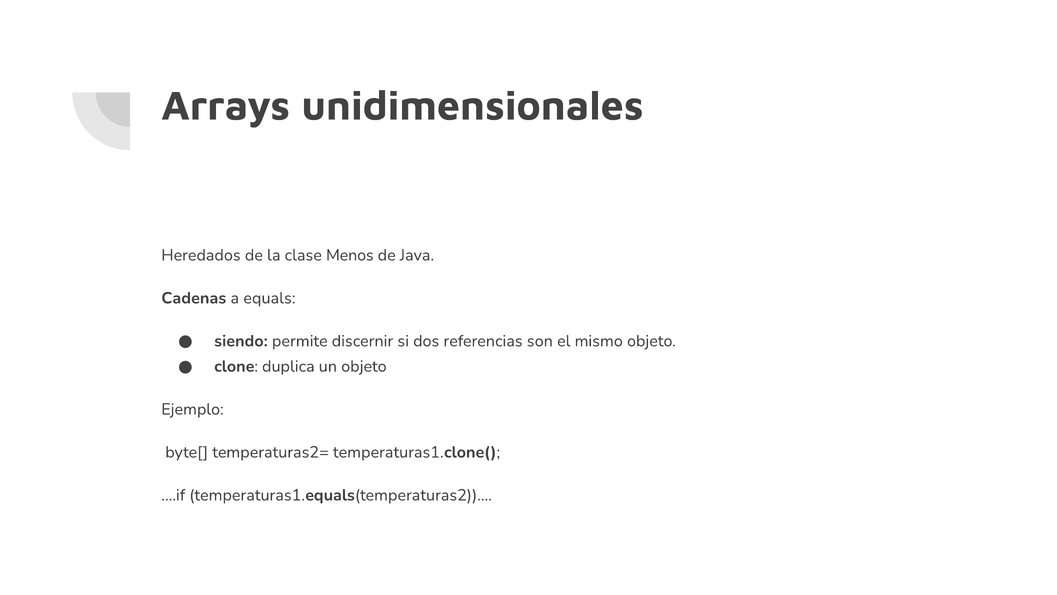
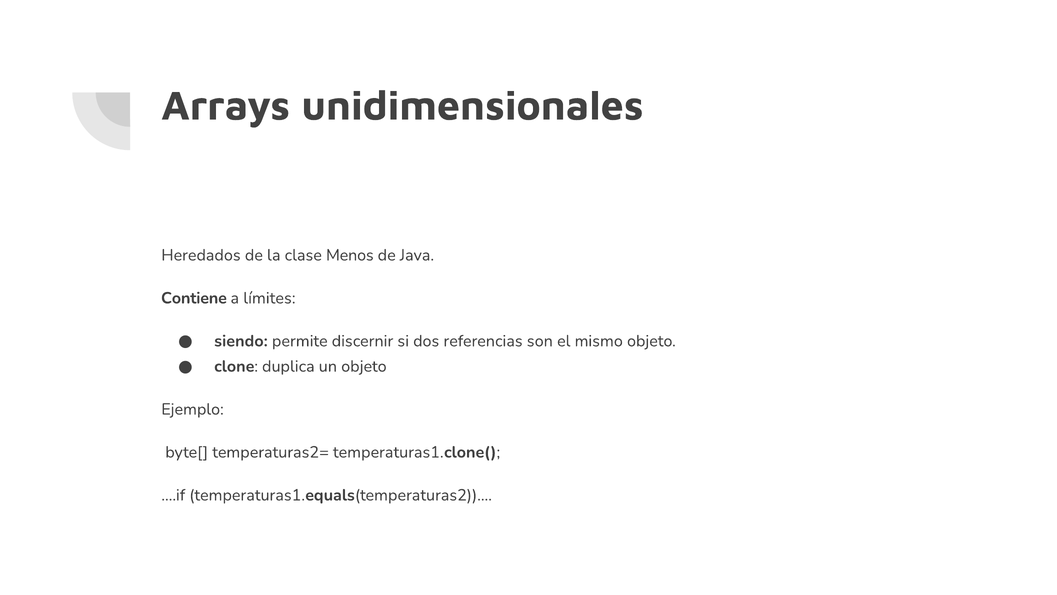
Cadenas: Cadenas -> Contiene
equals: equals -> límites
